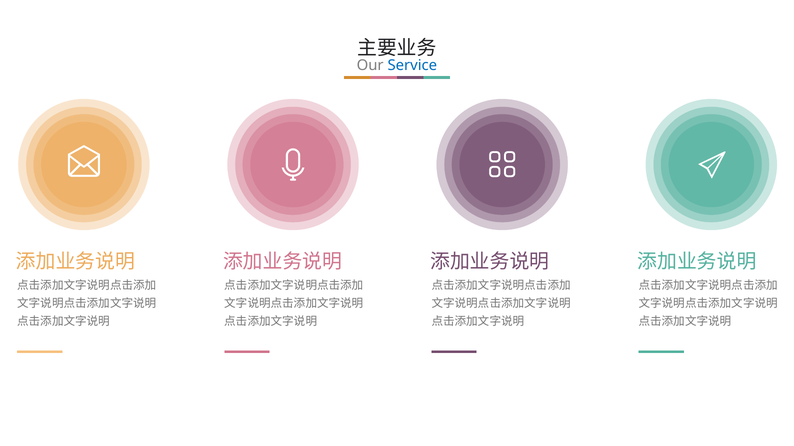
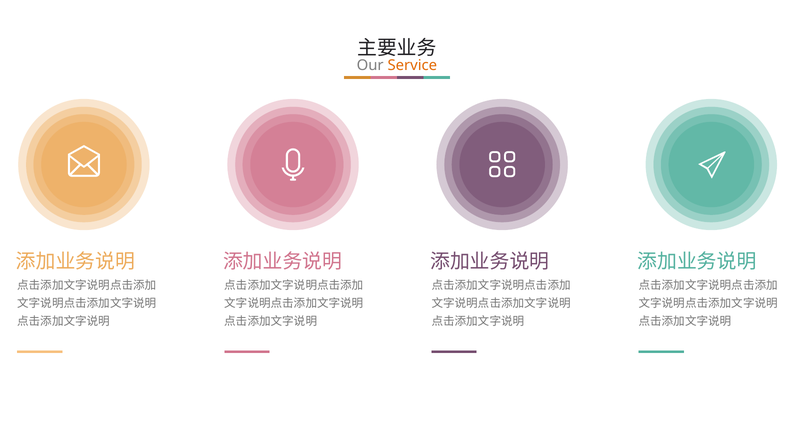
Service colour: blue -> orange
